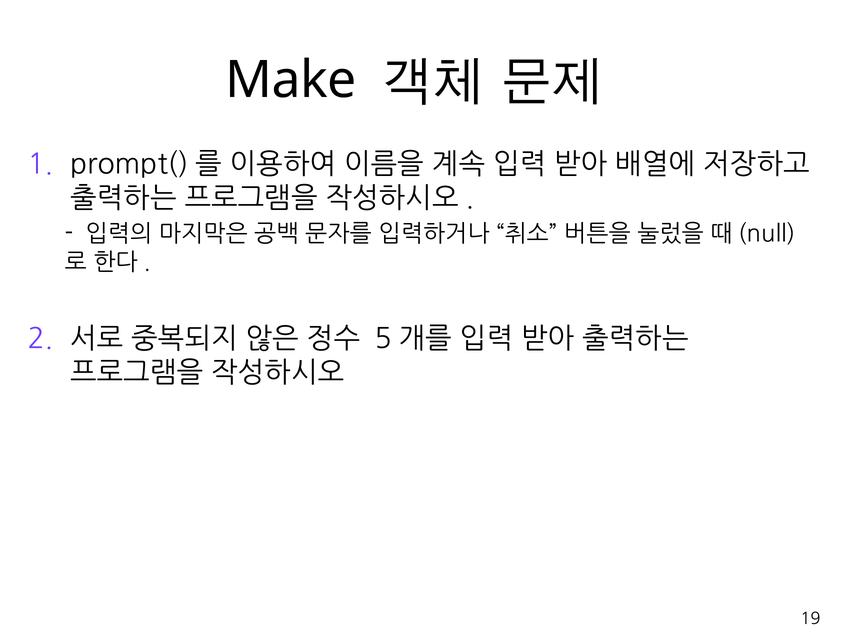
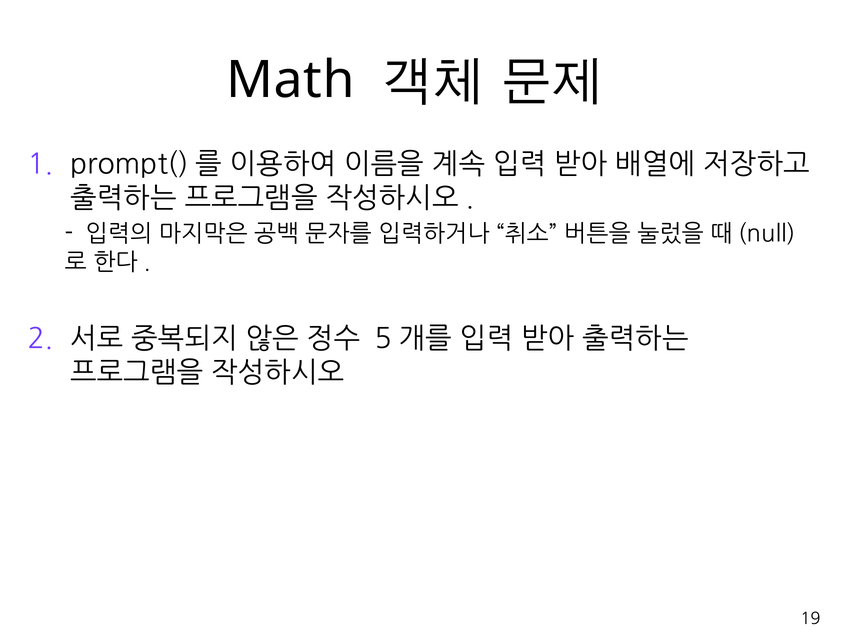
Make: Make -> Math
